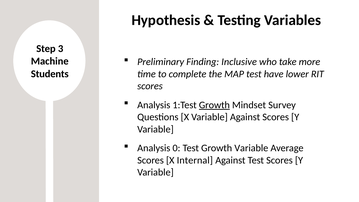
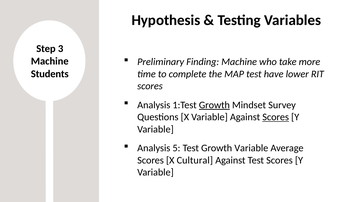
Finding Inclusive: Inclusive -> Machine
Scores at (276, 117) underline: none -> present
0: 0 -> 5
Internal: Internal -> Cultural
